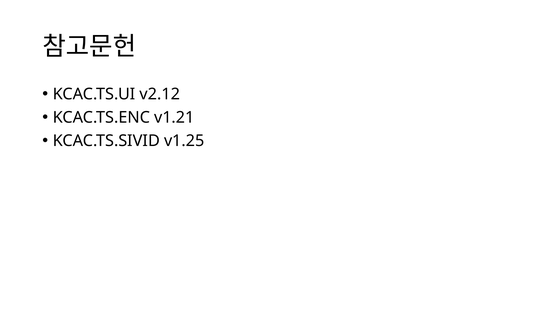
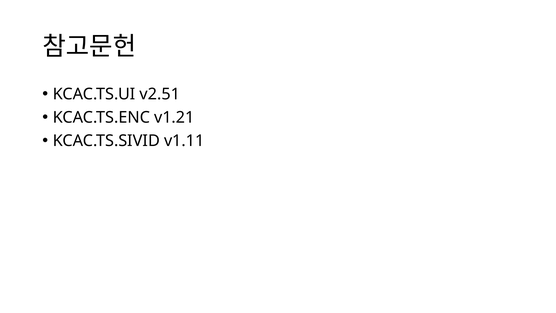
v2.12: v2.12 -> v2.51
v1.25: v1.25 -> v1.11
